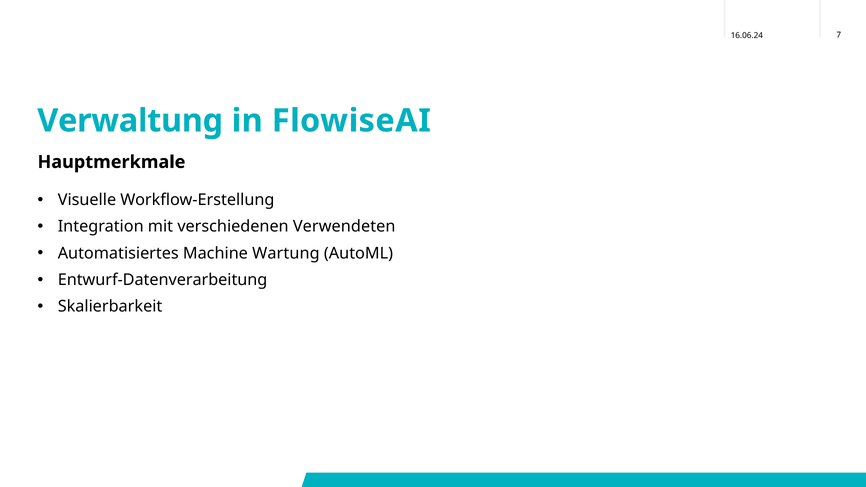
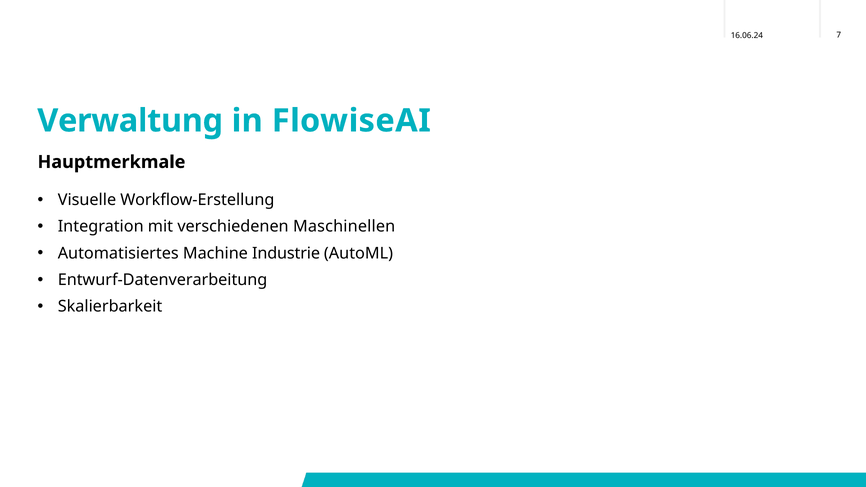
Verwendeten: Verwendeten -> Maschinellen
Wartung: Wartung -> Industrie
